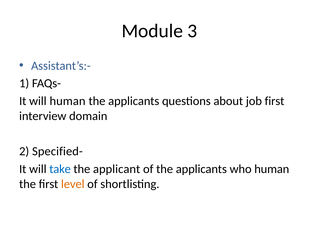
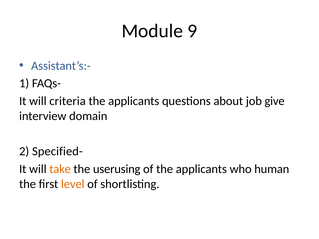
3: 3 -> 9
will human: human -> criteria
job first: first -> give
take colour: blue -> orange
applicant: applicant -> userusing
